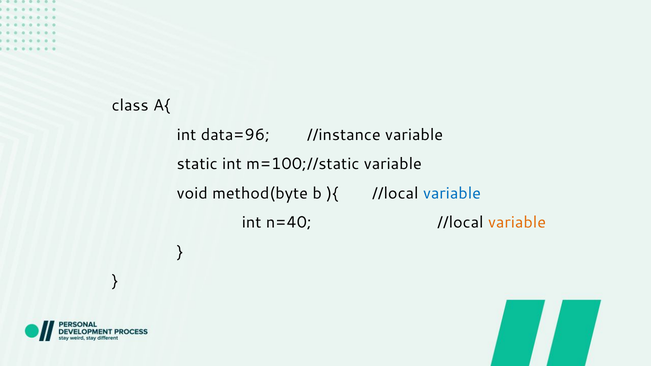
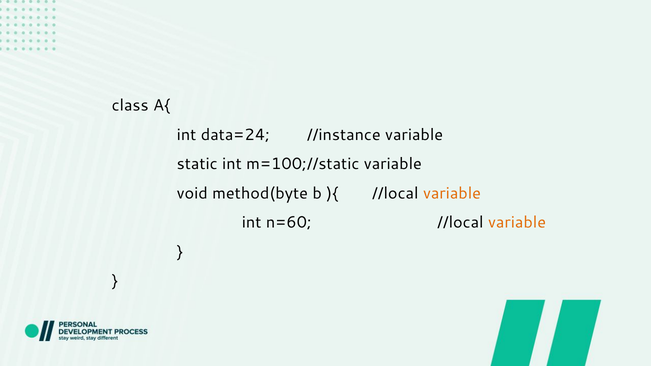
data=96: data=96 -> data=24
variable at (452, 193) colour: blue -> orange
n=40: n=40 -> n=60
